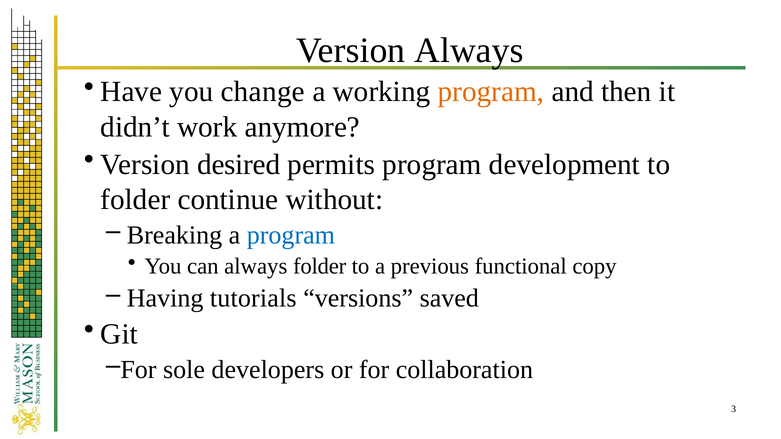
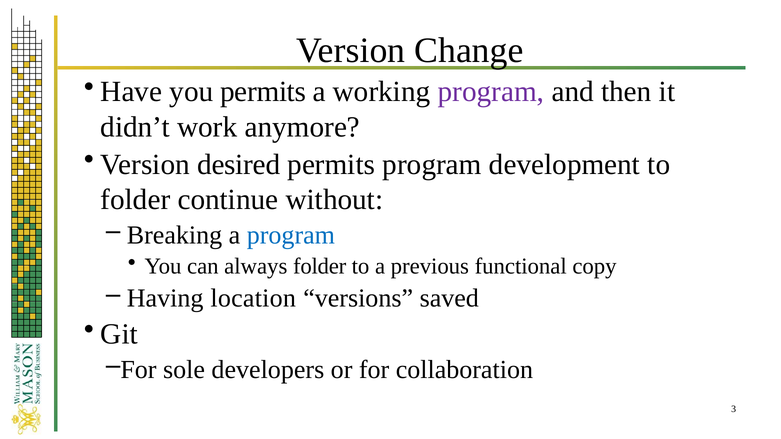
Version Always: Always -> Change
you change: change -> permits
program at (491, 92) colour: orange -> purple
tutorials: tutorials -> location
